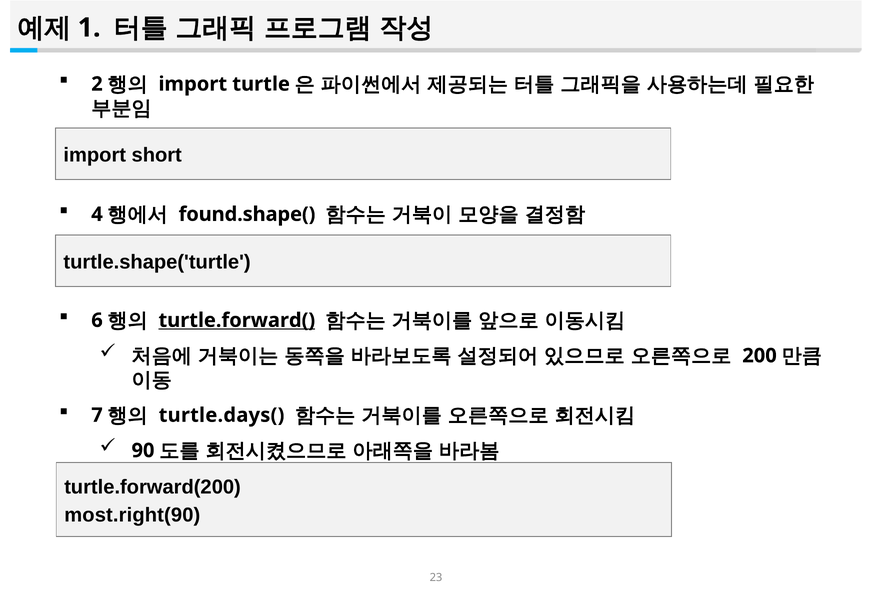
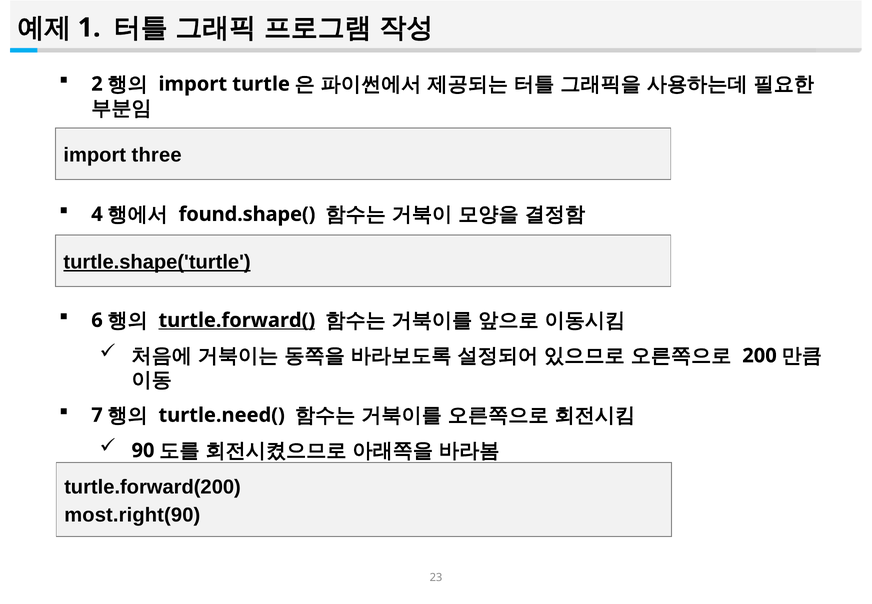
short: short -> three
turtle.shape('turtle underline: none -> present
turtle.days(: turtle.days( -> turtle.need(
